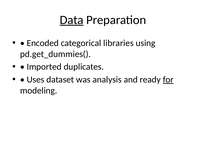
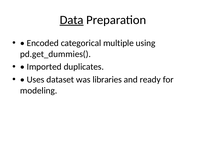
libraries: libraries -> multiple
analysis: analysis -> libraries
for underline: present -> none
